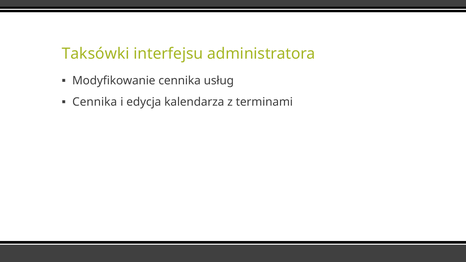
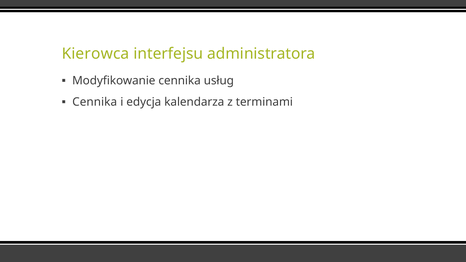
Taksówki: Taksówki -> Kierowca
